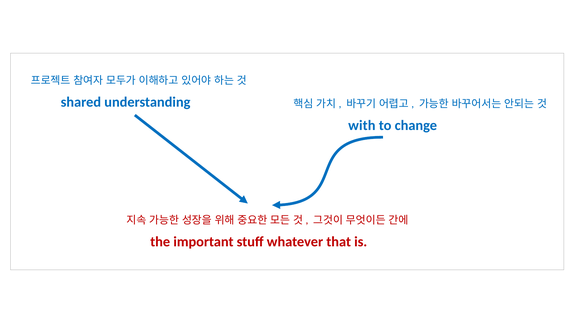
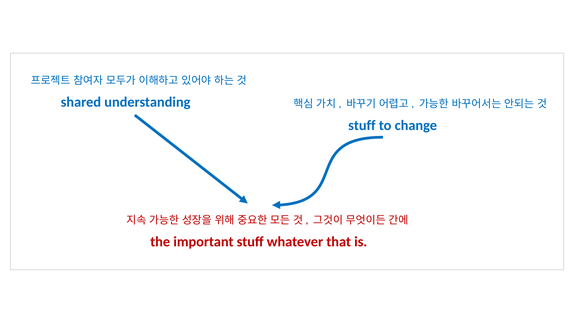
with at (362, 125): with -> stuff
